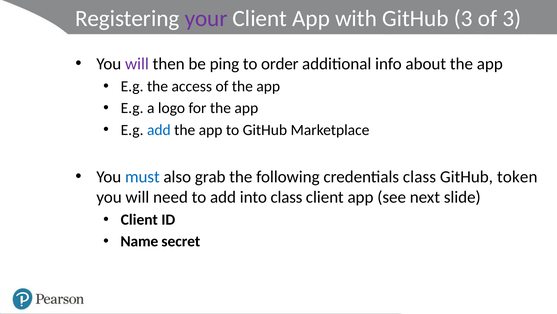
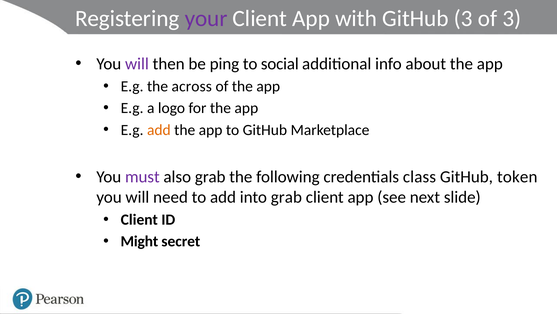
order: order -> social
access: access -> across
add at (159, 130) colour: blue -> orange
must colour: blue -> purple
into class: class -> grab
Name: Name -> Might
